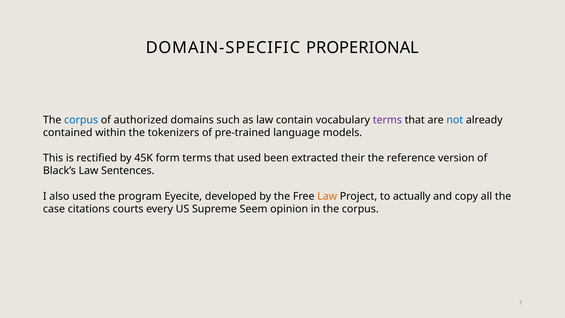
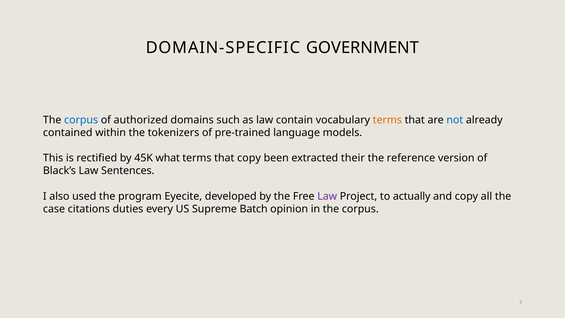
PROPERIONAL: PROPERIONAL -> GOVERNMENT
terms at (387, 120) colour: purple -> orange
form: form -> what
that used: used -> copy
Law at (327, 196) colour: orange -> purple
courts: courts -> duties
Seem: Seem -> Batch
